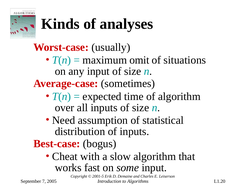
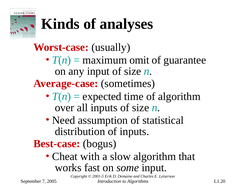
situations: situations -> guarantee
